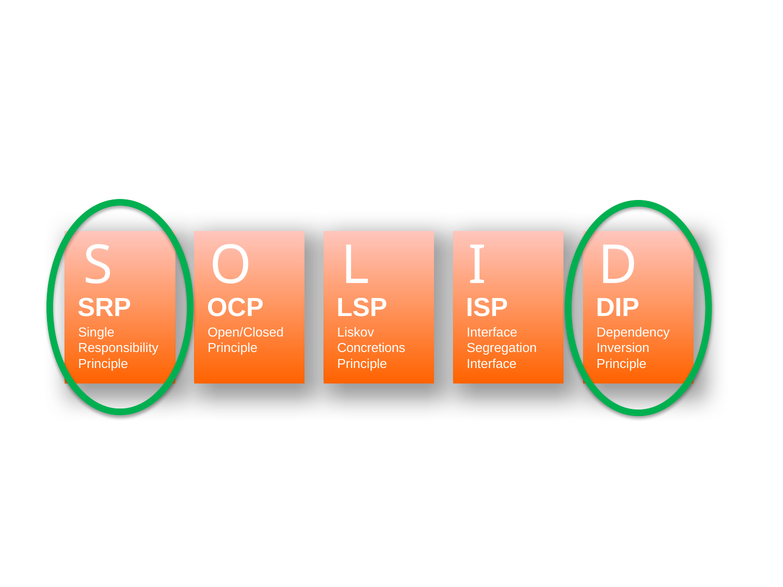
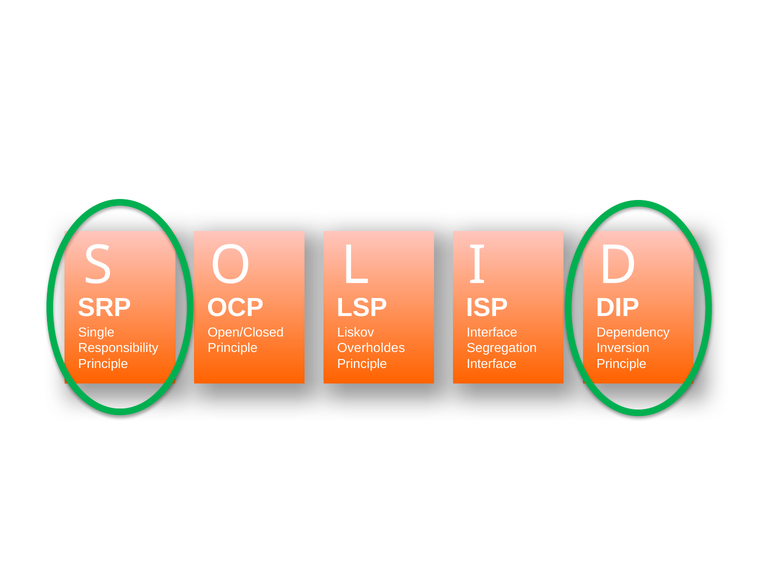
Concretions: Concretions -> Overholdes
